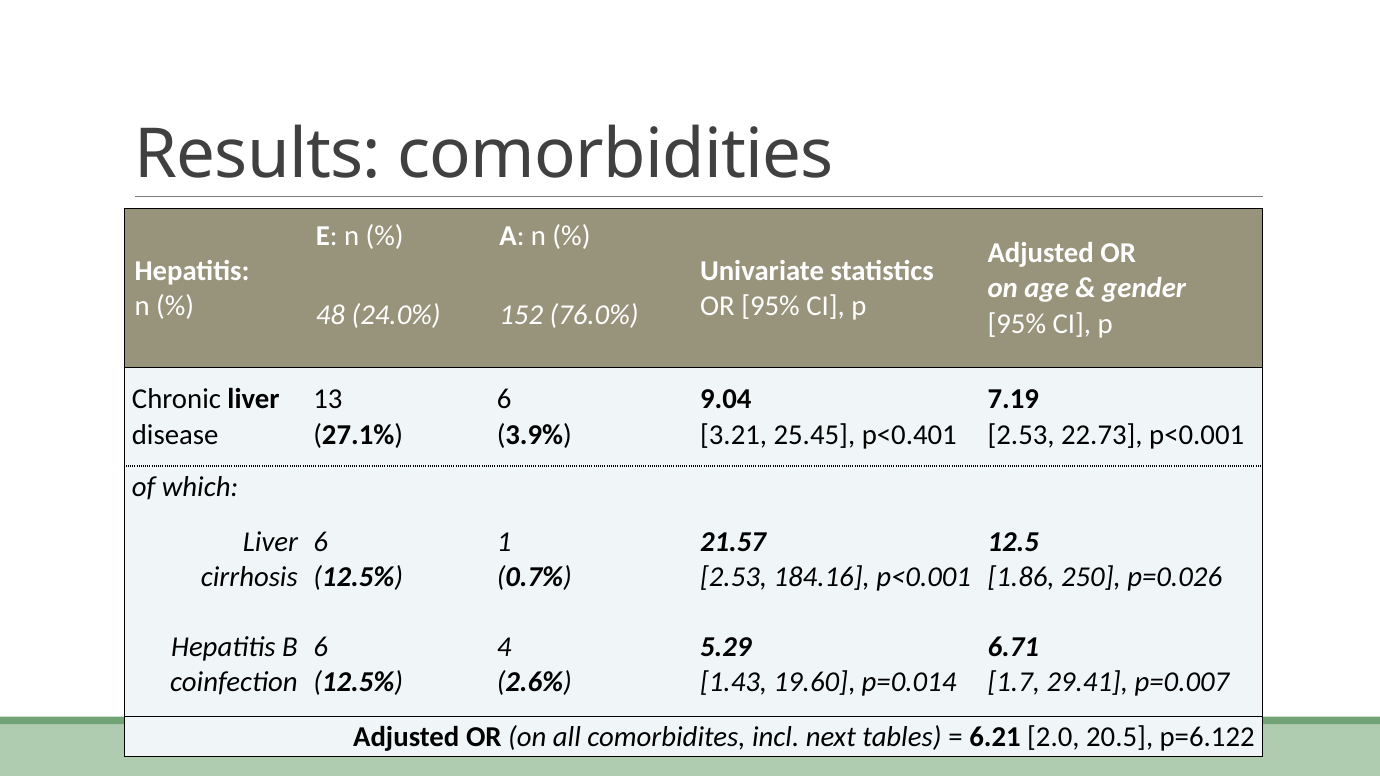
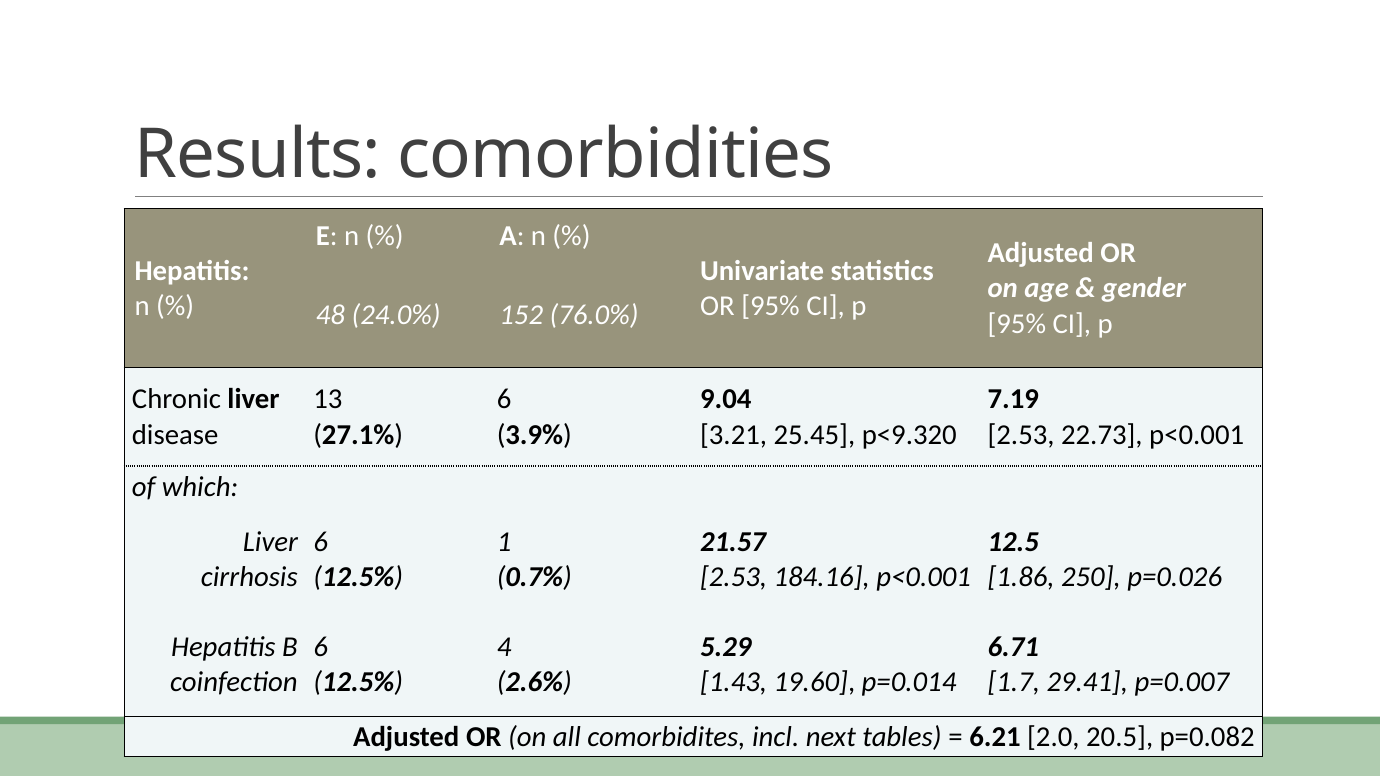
p<0.401: p<0.401 -> p<9.320
p=6.122: p=6.122 -> p=0.082
